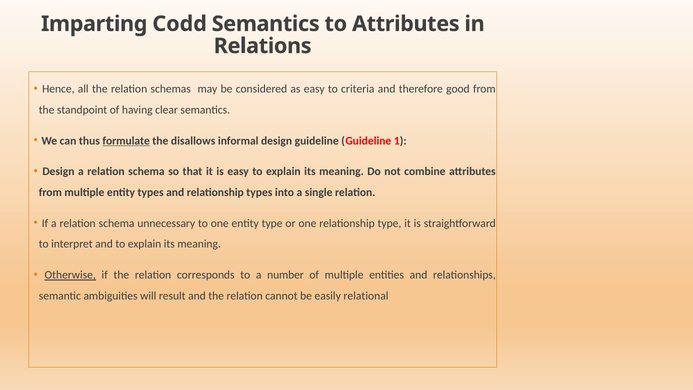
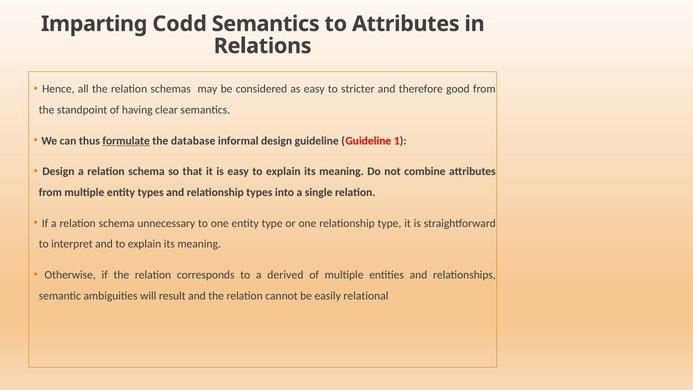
criteria: criteria -> stricter
disallows: disallows -> database
Otherwise underline: present -> none
number: number -> derived
